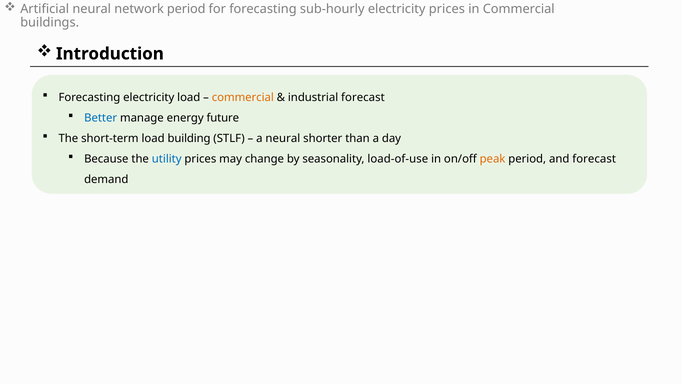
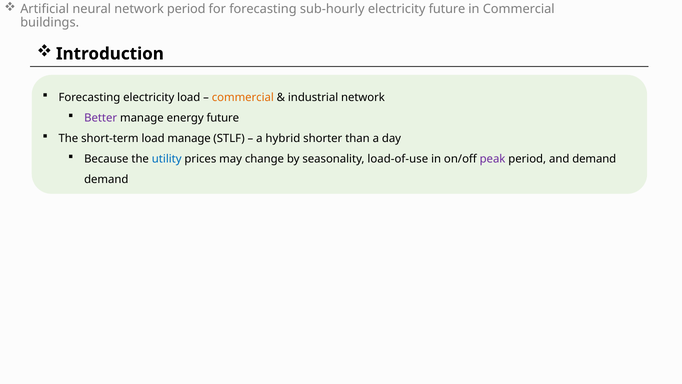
electricity prices: prices -> future
industrial forecast: forecast -> network
Better colour: blue -> purple
load building: building -> manage
a neural: neural -> hybrid
peak colour: orange -> purple
and forecast: forecast -> demand
